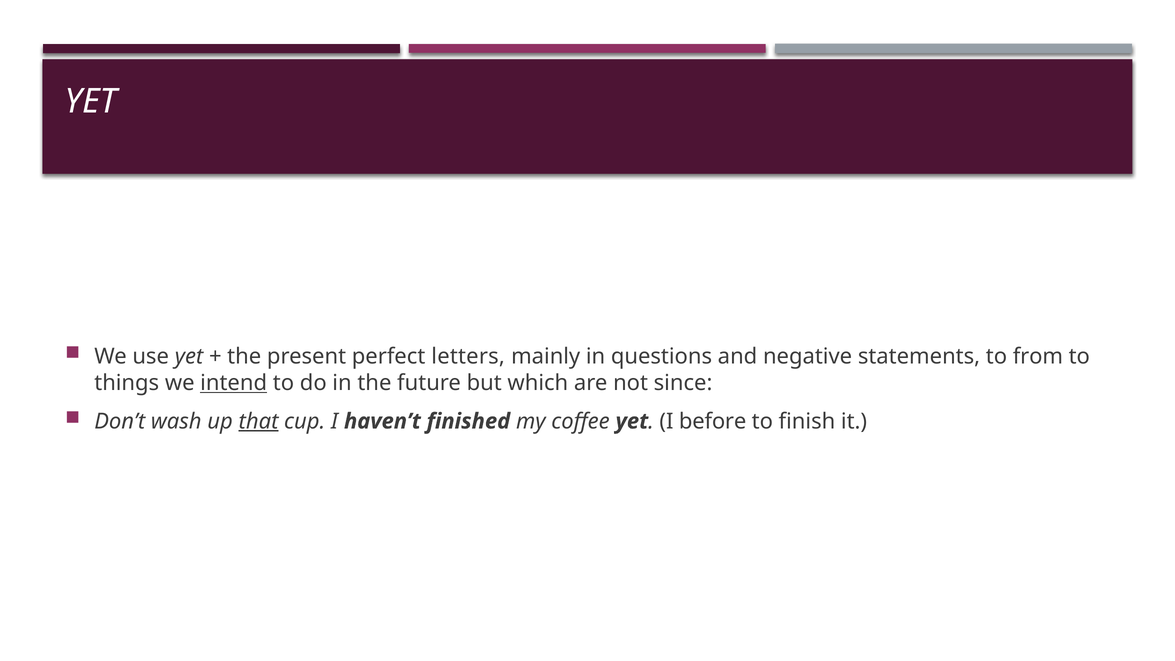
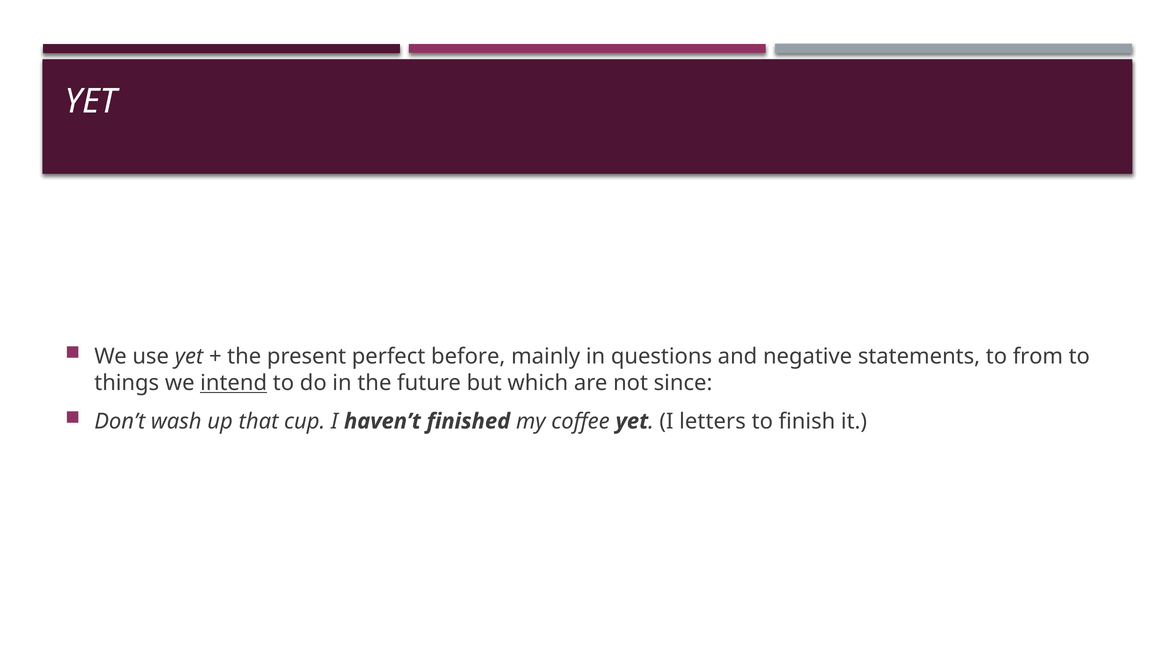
letters: letters -> before
that underline: present -> none
before: before -> letters
